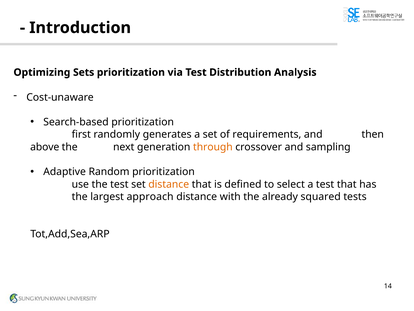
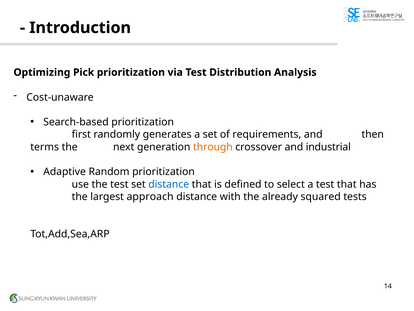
Sets: Sets -> Pick
above: above -> terms
sampling: sampling -> industrial
distance at (169, 184) colour: orange -> blue
